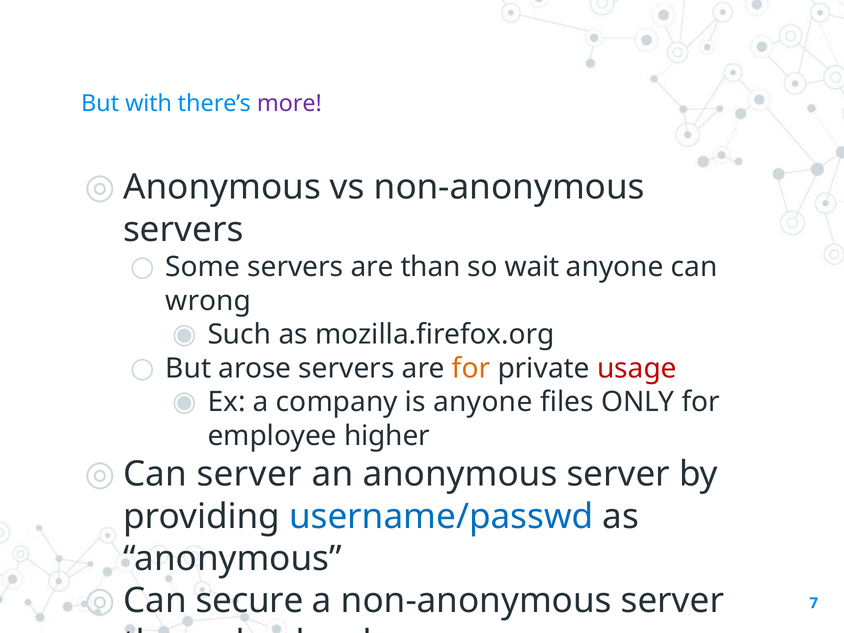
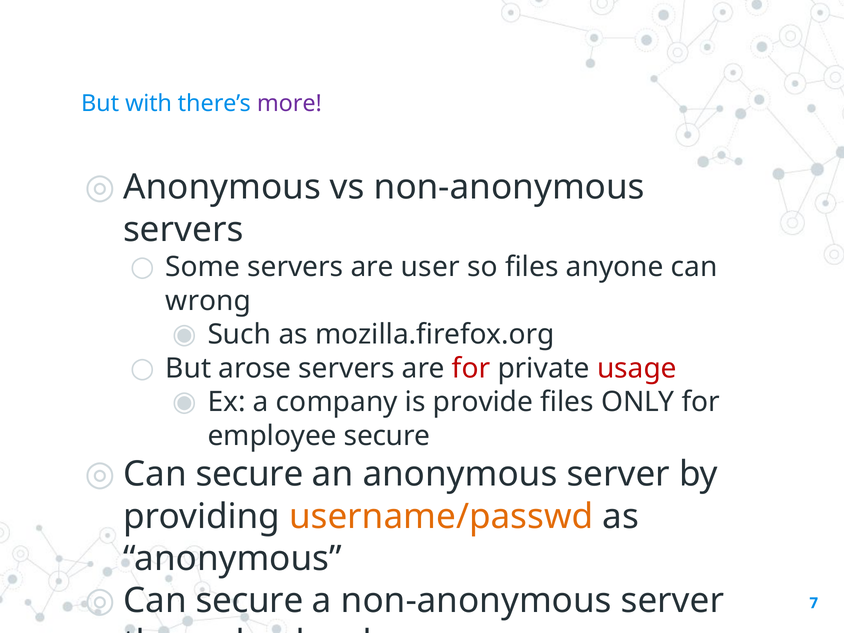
are than: than -> user
so wait: wait -> files
for at (471, 368) colour: orange -> red
is anyone: anyone -> provide
employee higher: higher -> secure
server at (249, 474): server -> secure
username/passwd colour: blue -> orange
